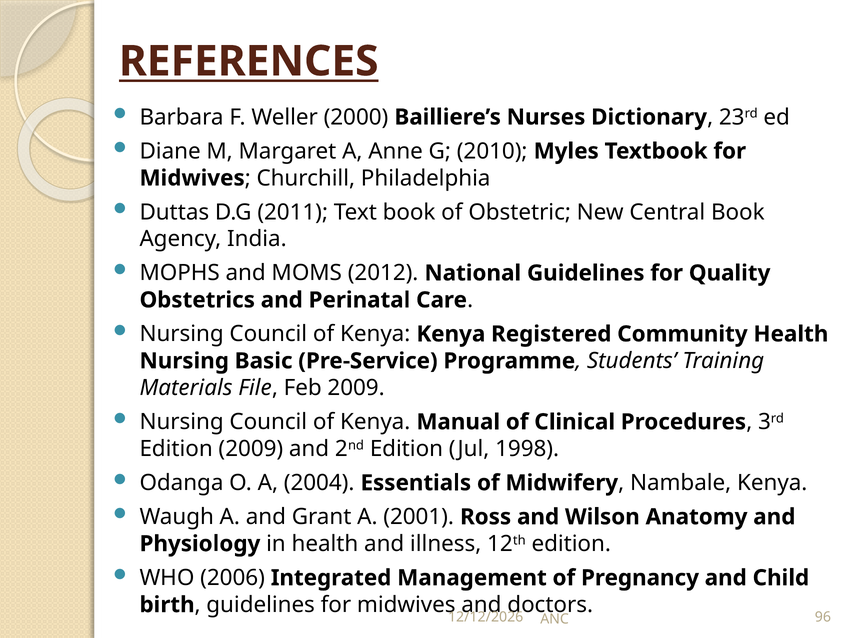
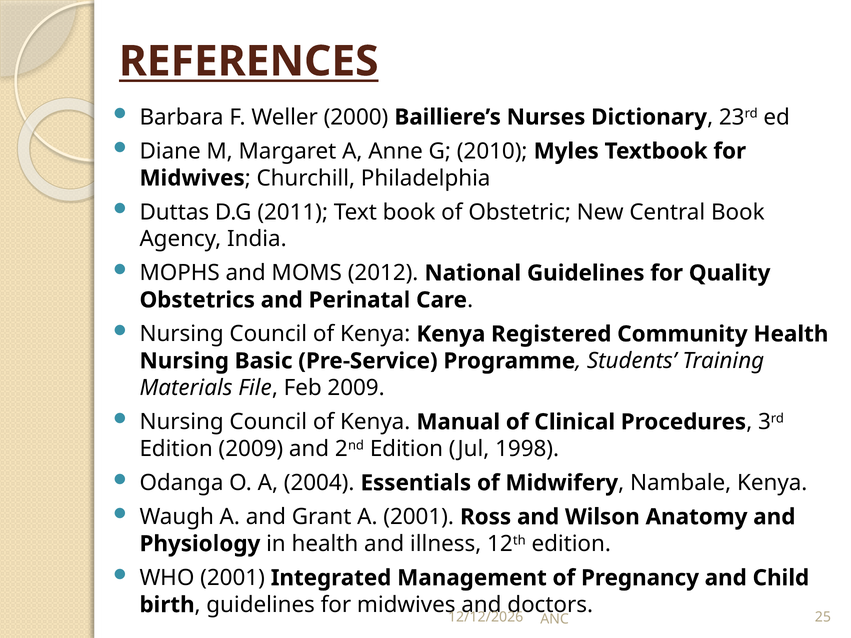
WHO 2006: 2006 -> 2001
96: 96 -> 25
